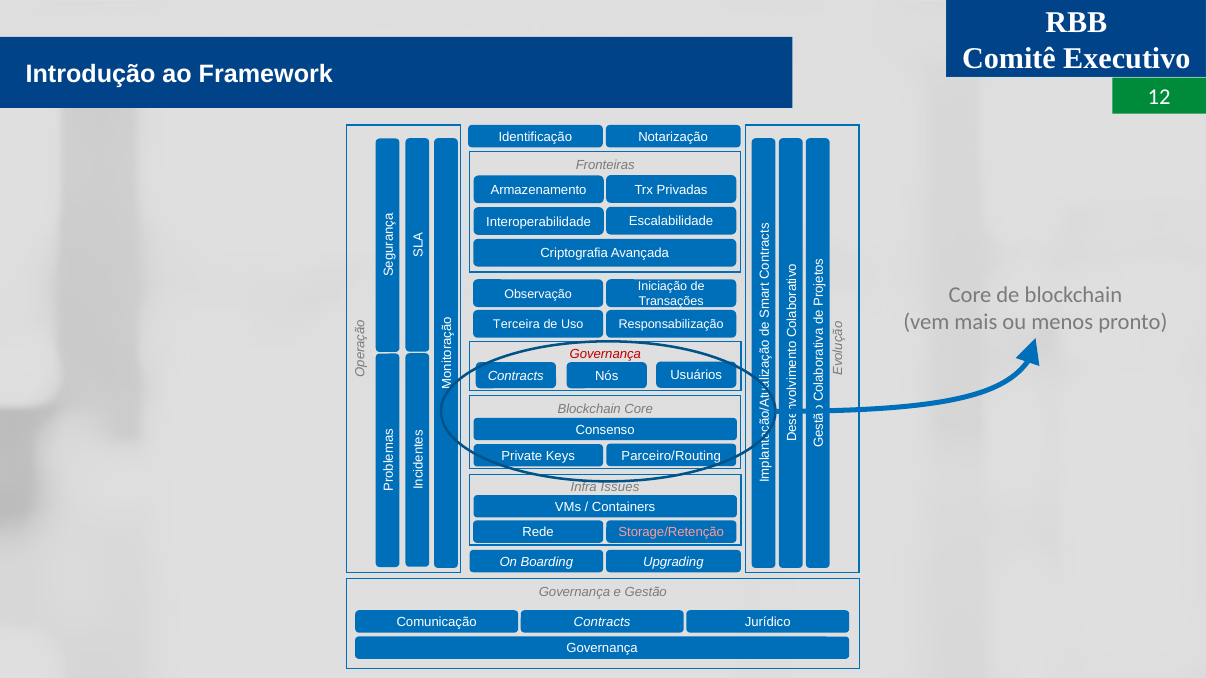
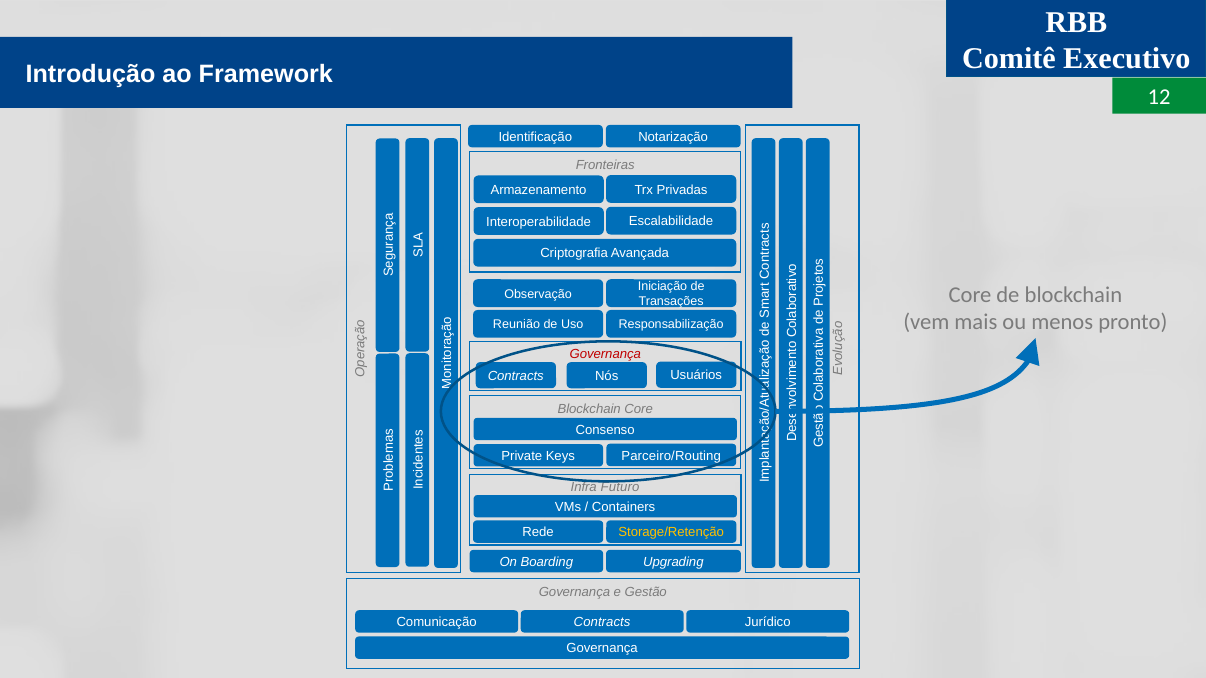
Terceira: Terceira -> Reunião
Issues: Issues -> Futuro
Storage/Retenção colour: pink -> yellow
